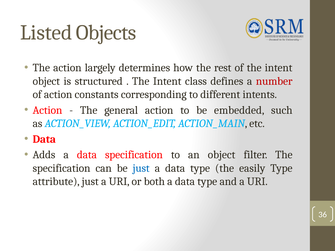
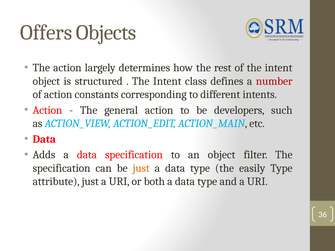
Listed: Listed -> Offers
embedded: embedded -> developers
just at (141, 168) colour: blue -> orange
